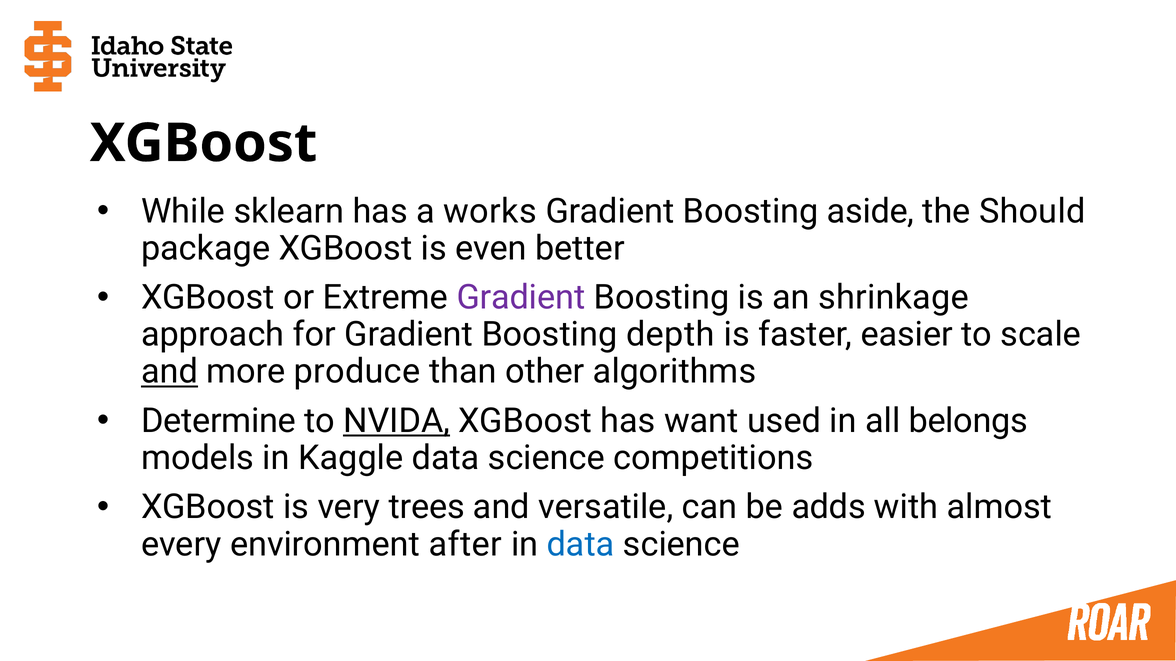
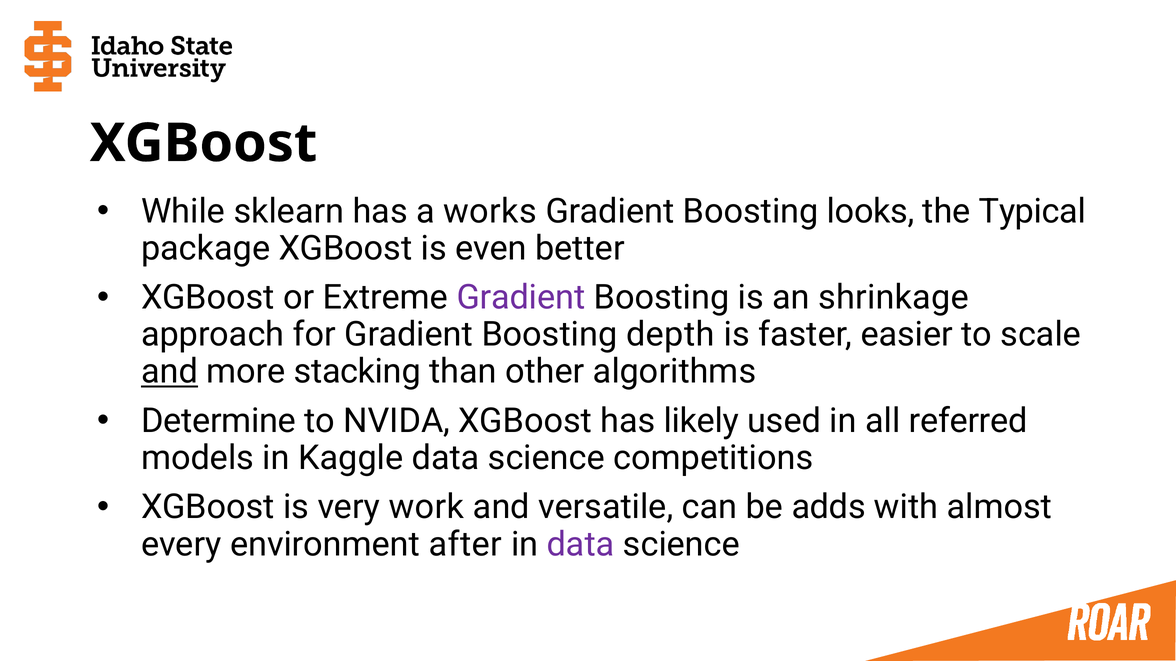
aside: aside -> looks
Should: Should -> Typical
produce: produce -> stacking
NVIDA underline: present -> none
want: want -> likely
belongs: belongs -> referred
trees: trees -> work
data at (581, 545) colour: blue -> purple
